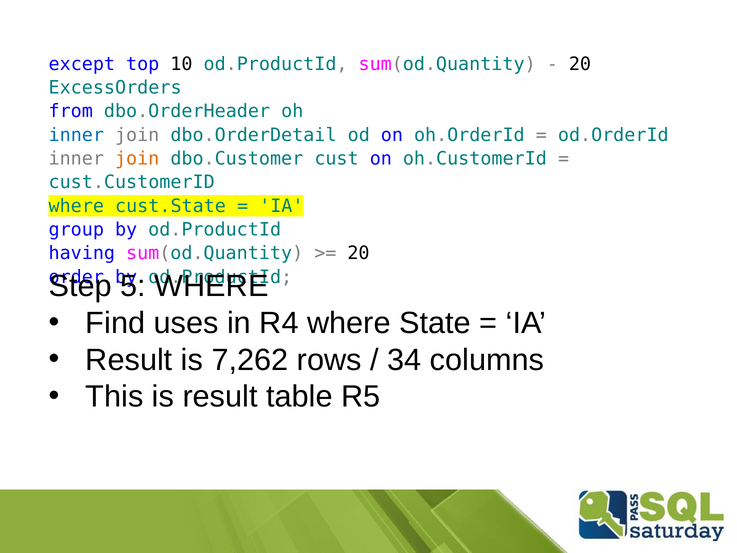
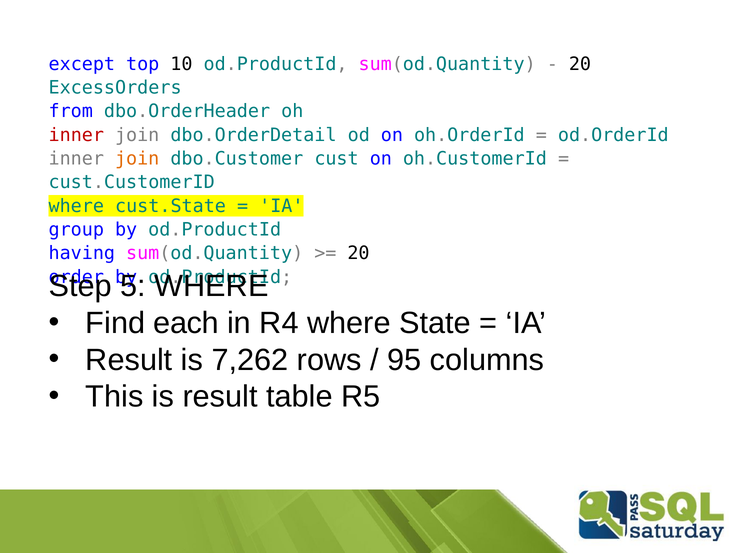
inner at (76, 135) colour: blue -> red
uses: uses -> each
34: 34 -> 95
